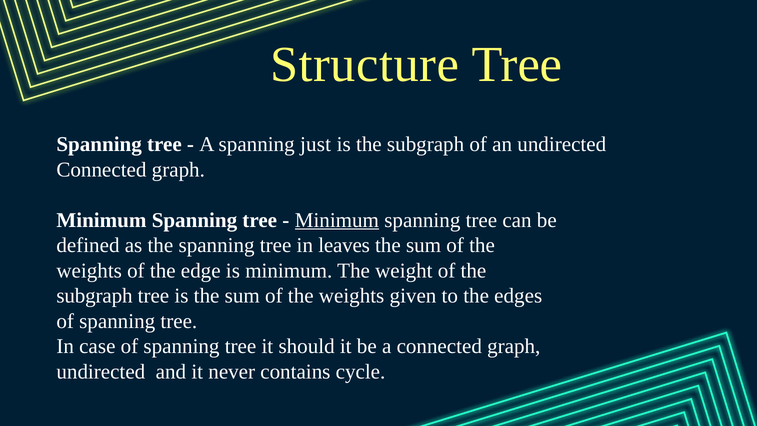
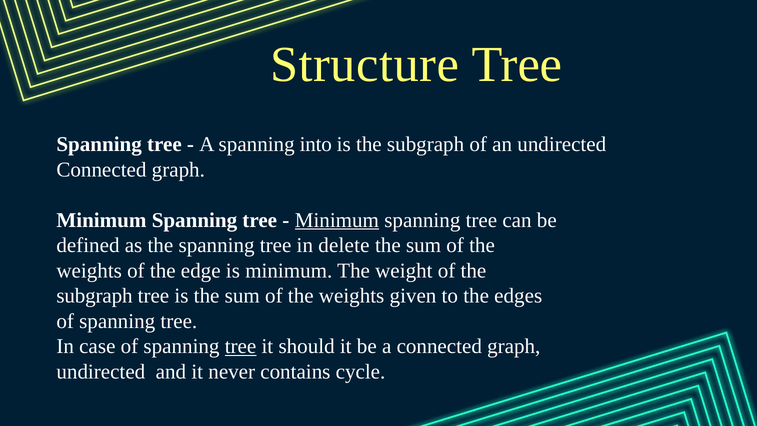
just: just -> into
leaves: leaves -> delete
tree at (241, 346) underline: none -> present
